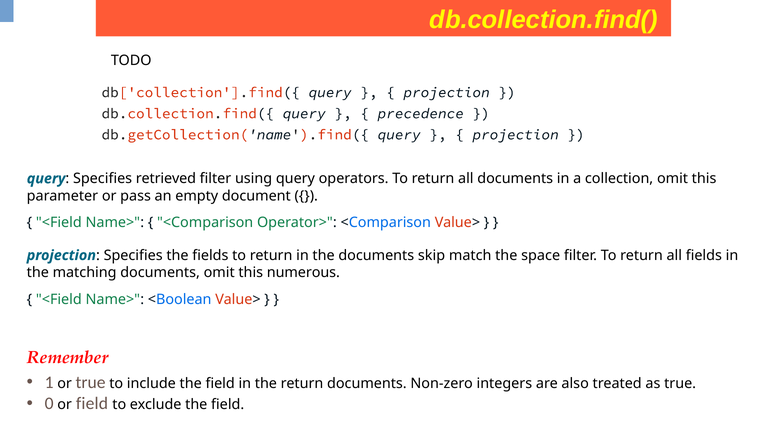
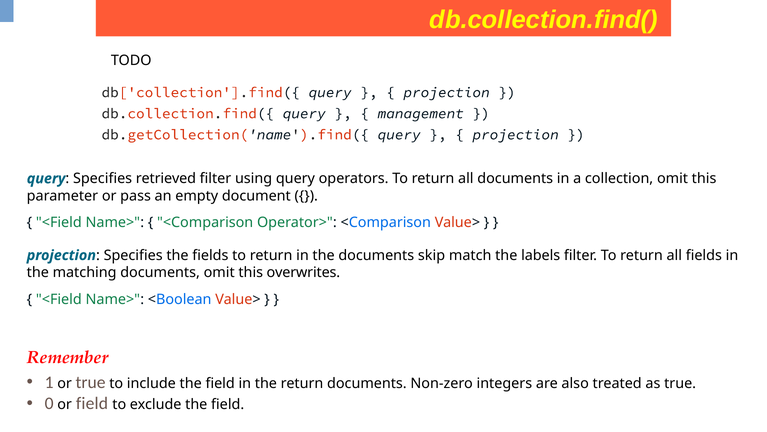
precedence: precedence -> management
space: space -> labels
numerous: numerous -> overwrites
